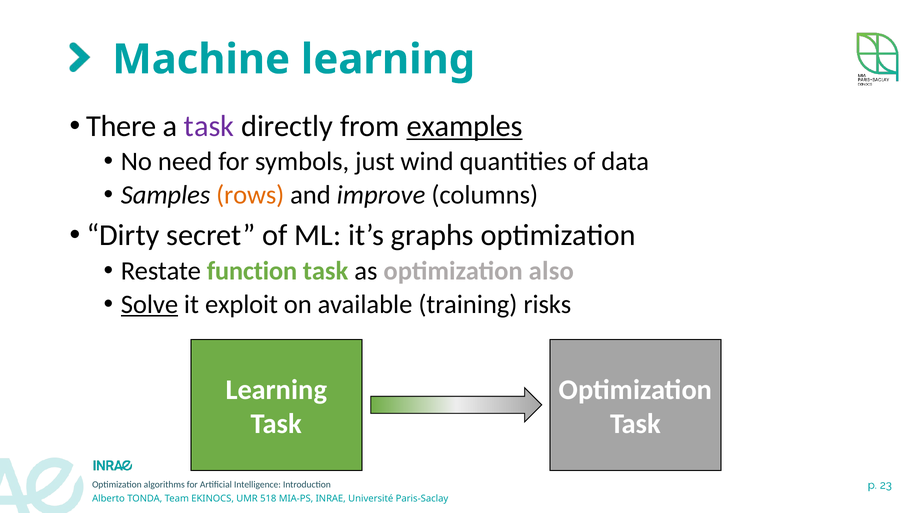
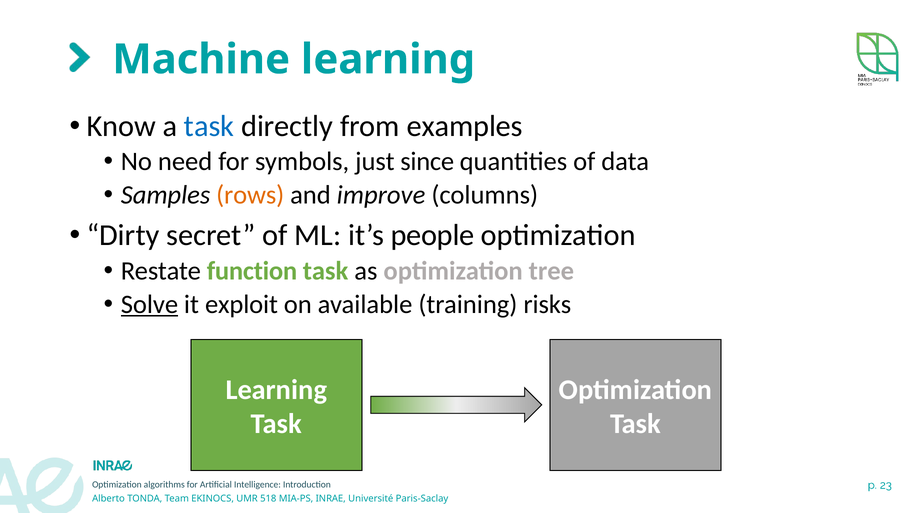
There: There -> Know
task at (209, 126) colour: purple -> blue
examples underline: present -> none
wind: wind -> since
graphs: graphs -> people
also: also -> tree
